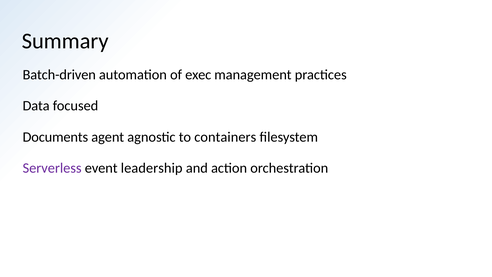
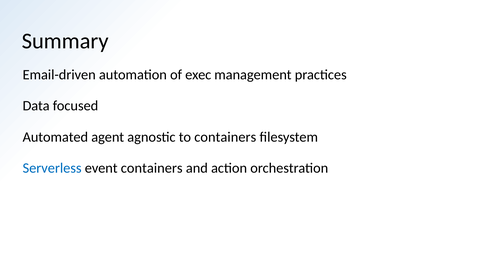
Batch-driven: Batch-driven -> Email-driven
Documents: Documents -> Automated
Serverless colour: purple -> blue
event leadership: leadership -> containers
